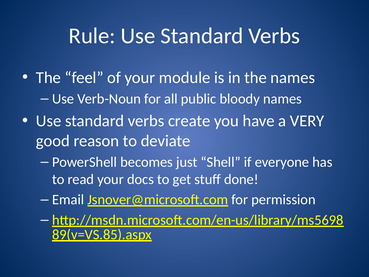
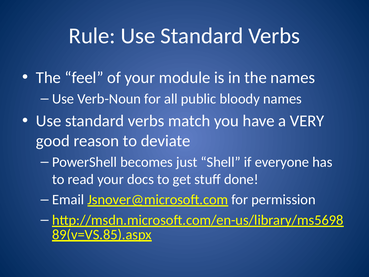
create: create -> match
